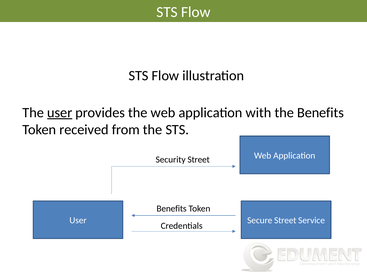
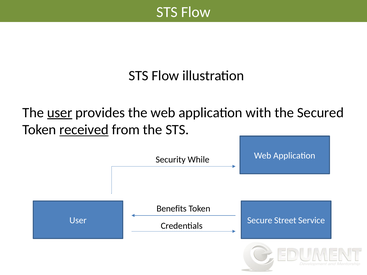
the Benefits: Benefits -> Secured
received underline: none -> present
Security Street: Street -> While
